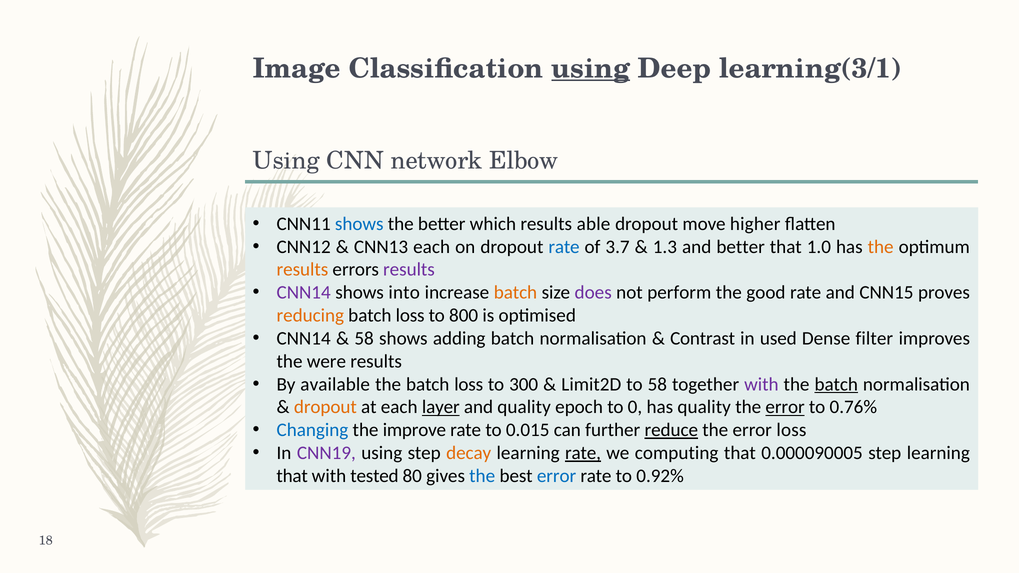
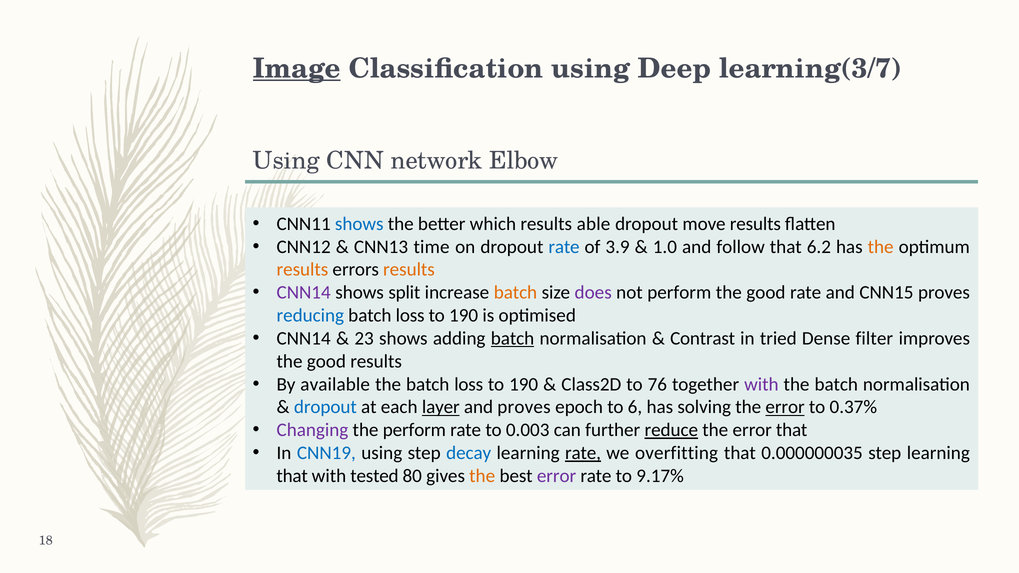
Image underline: none -> present
using at (591, 68) underline: present -> none
learning(3/1: learning(3/1 -> learning(3/7
move higher: higher -> results
CNN13 each: each -> time
3.7: 3.7 -> 3.9
1.3: 1.3 -> 1.0
and better: better -> follow
1.0: 1.0 -> 6.2
results at (409, 270) colour: purple -> orange
into: into -> split
reducing colour: orange -> blue
800 at (464, 316): 800 -> 190
58 at (364, 339): 58 -> 23
batch at (513, 339) underline: none -> present
used: used -> tried
were at (326, 361): were -> good
300 at (524, 384): 300 -> 190
Limit2D: Limit2D -> Class2D
to 58: 58 -> 76
batch at (836, 384) underline: present -> none
dropout at (325, 407) colour: orange -> blue
and quality: quality -> proves
0: 0 -> 6
has quality: quality -> solving
0.76%: 0.76% -> 0.37%
Changing colour: blue -> purple
the improve: improve -> perform
0.015: 0.015 -> 0.003
error loss: loss -> that
CNN19 colour: purple -> blue
decay colour: orange -> blue
computing: computing -> overfitting
0.000090005: 0.000090005 -> 0.000000035
the at (482, 476) colour: blue -> orange
error at (557, 476) colour: blue -> purple
0.92%: 0.92% -> 9.17%
